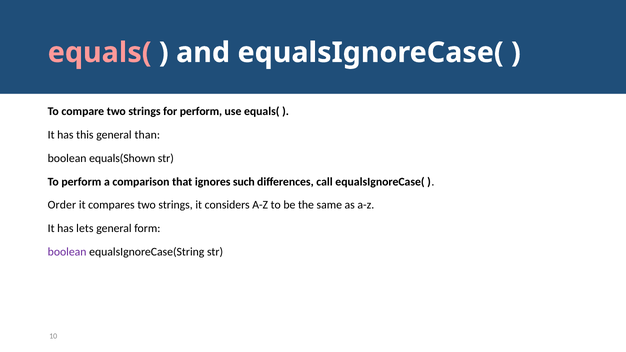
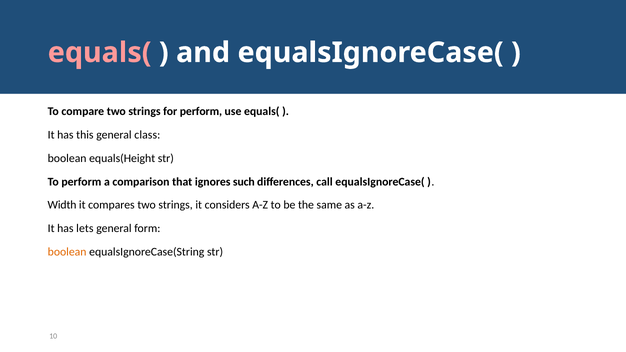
than: than -> class
equals(Shown: equals(Shown -> equals(Height
Order: Order -> Width
boolean at (67, 252) colour: purple -> orange
